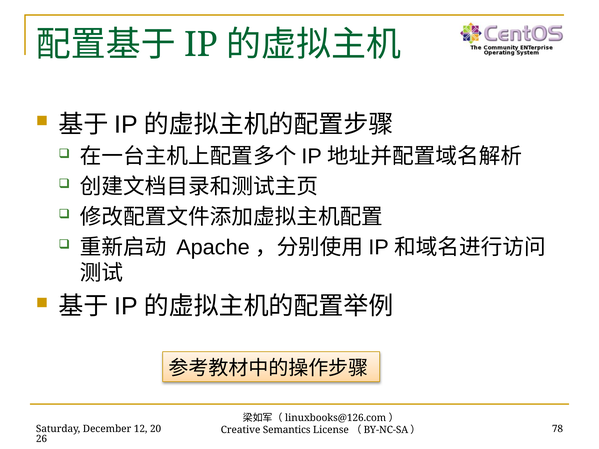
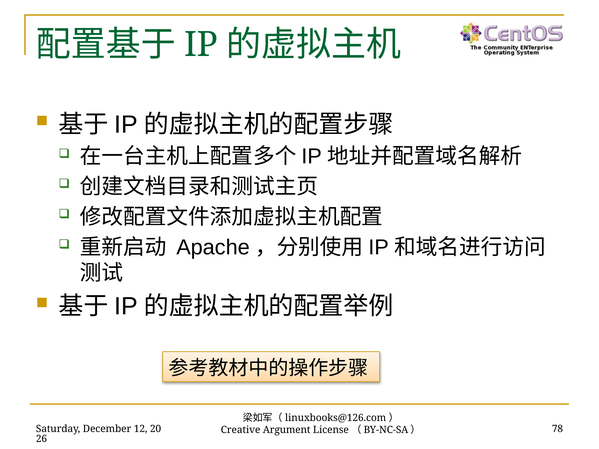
Semantics: Semantics -> Argument
